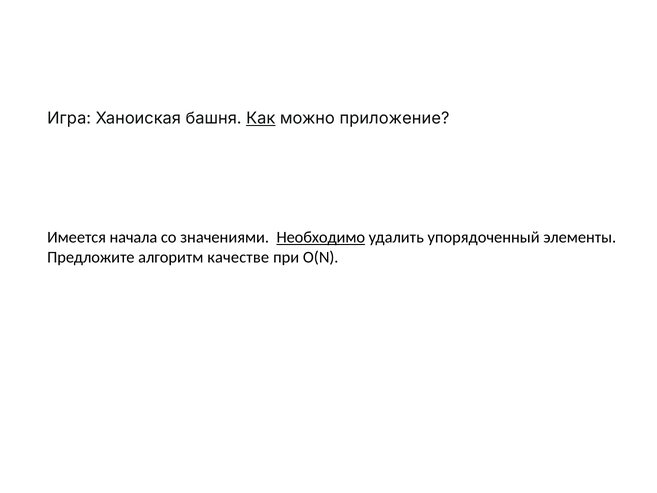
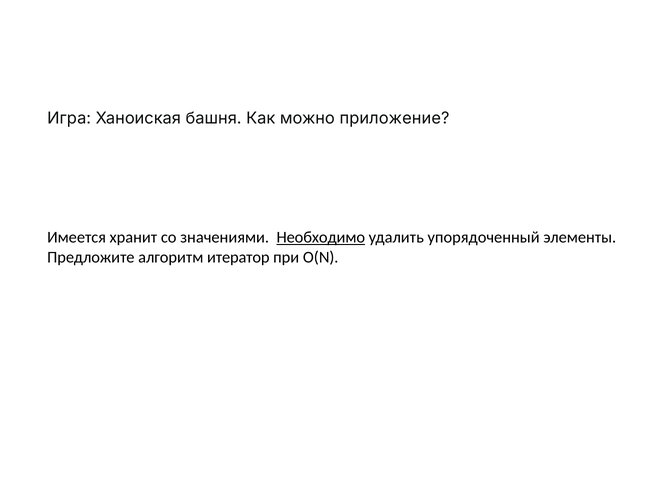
Как underline: present -> none
начала: начала -> хранит
качестве: качестве -> итератор
